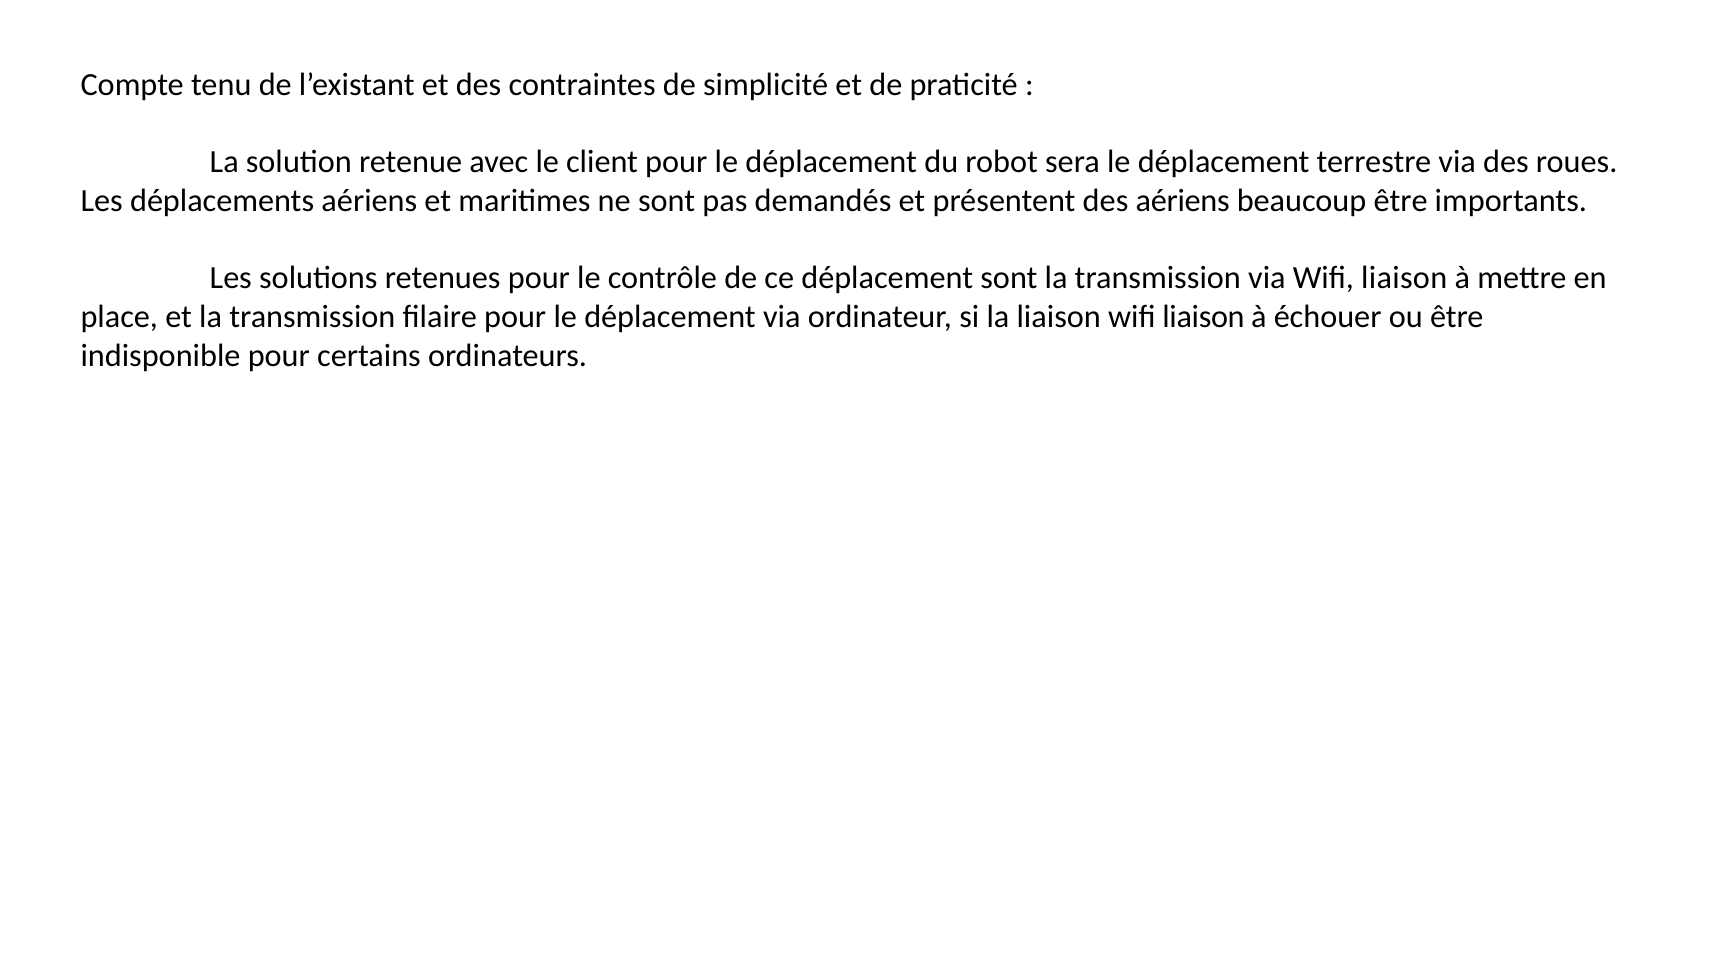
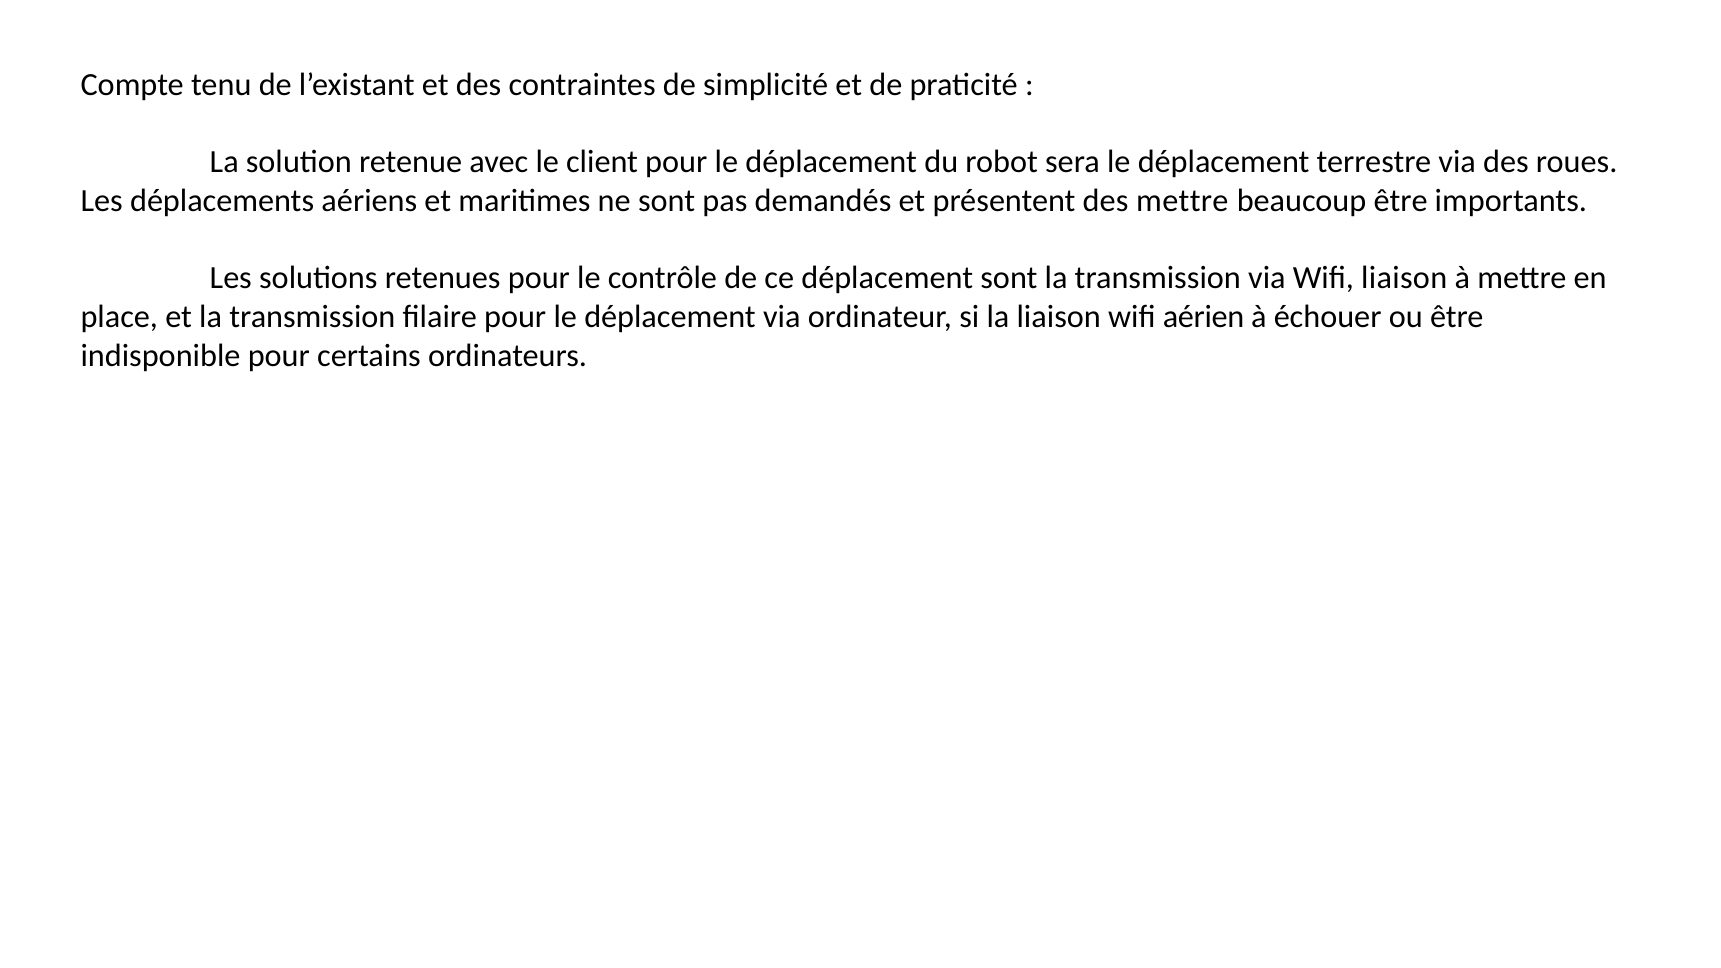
des aériens: aériens -> mettre
liaison wifi liaison: liaison -> aérien
